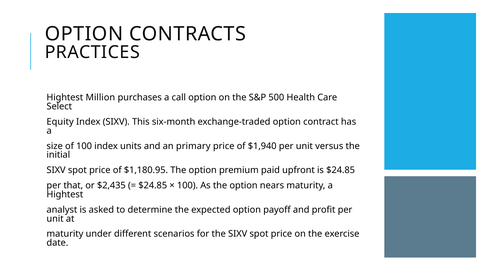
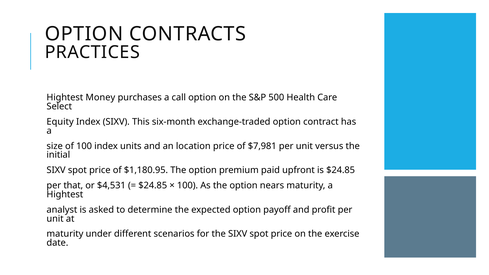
Million: Million -> Money
primary: primary -> location
$1,940: $1,940 -> $7,981
$2,435: $2,435 -> $4,531
